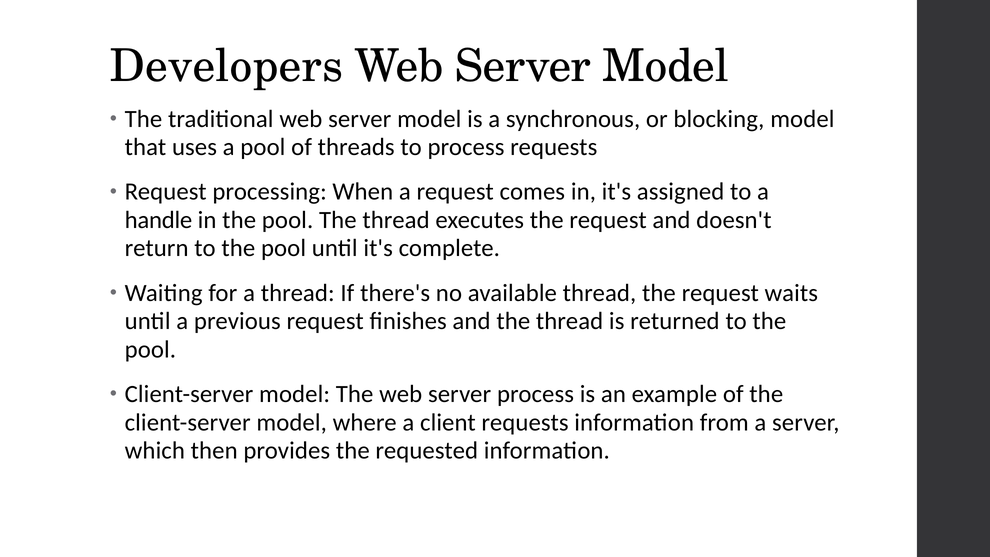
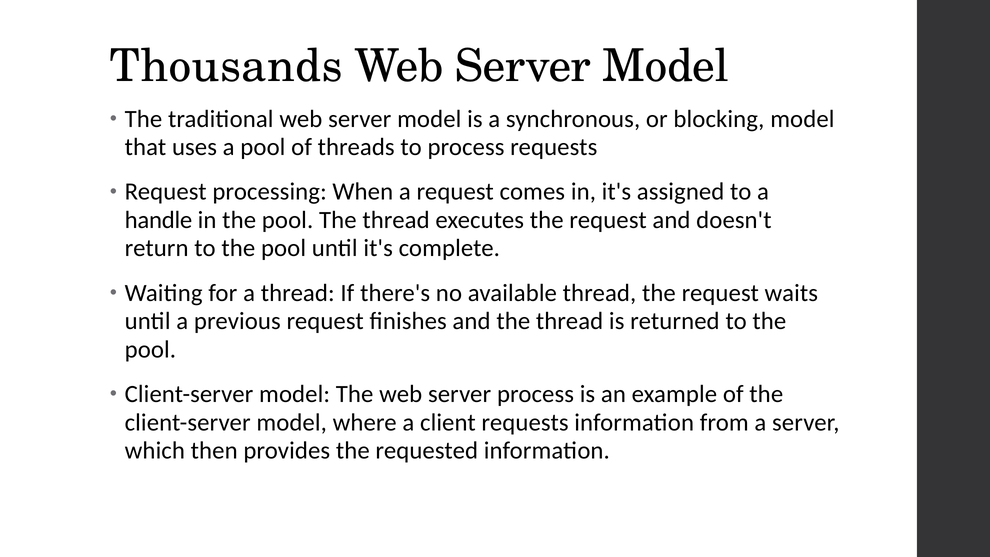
Developers: Developers -> Thousands
